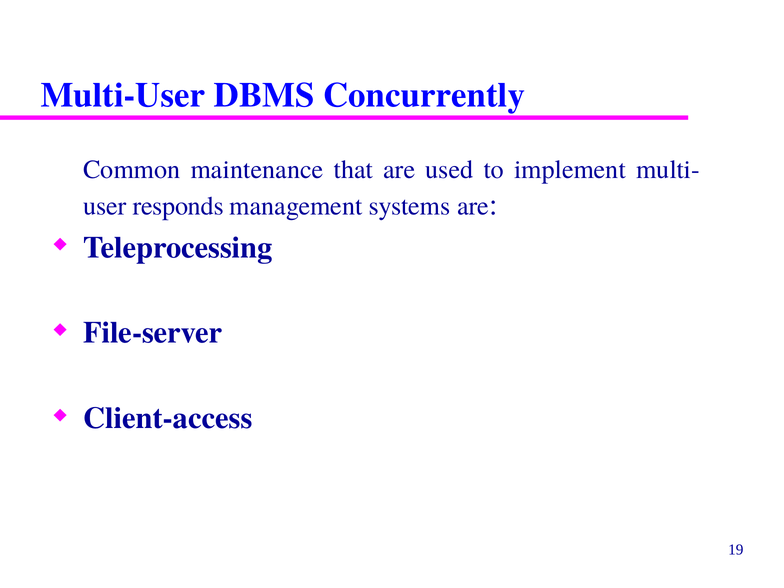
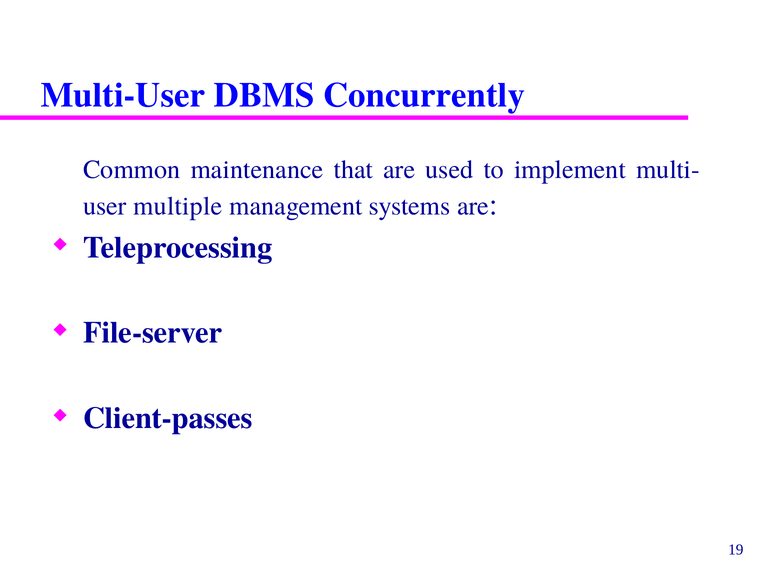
responds: responds -> multiple
Client-access: Client-access -> Client-passes
